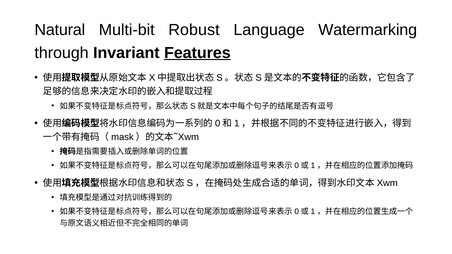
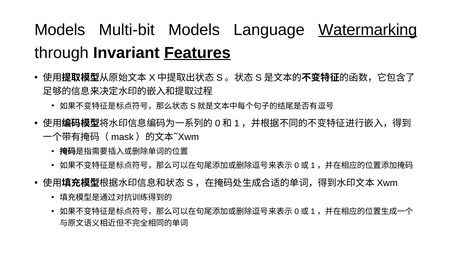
Natural at (60, 30): Natural -> Models
Multi-bit Robust: Robust -> Models
Watermarking underline: none -> present
